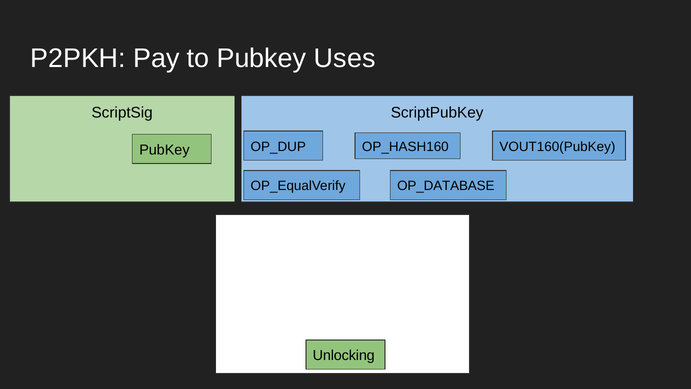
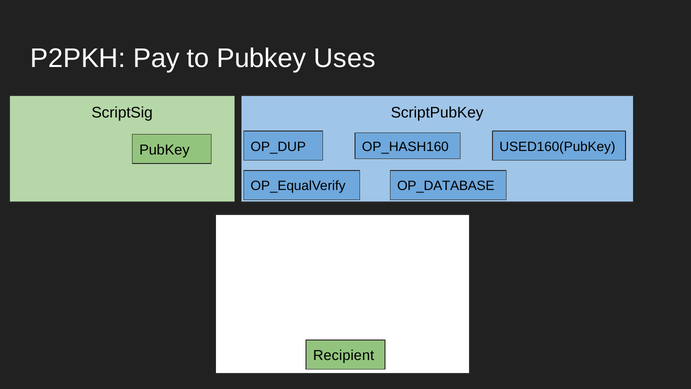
VOUT160(PubKey: VOUT160(PubKey -> USED160(PubKey
Unlocking: Unlocking -> Recipient
